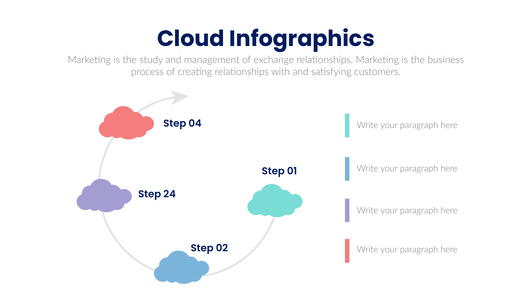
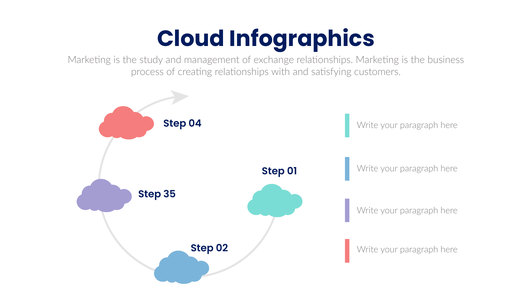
24: 24 -> 35
